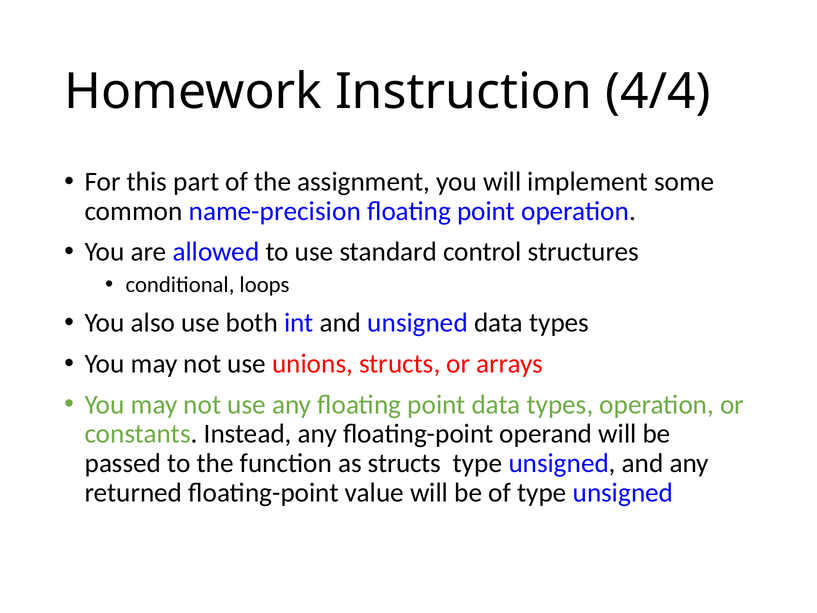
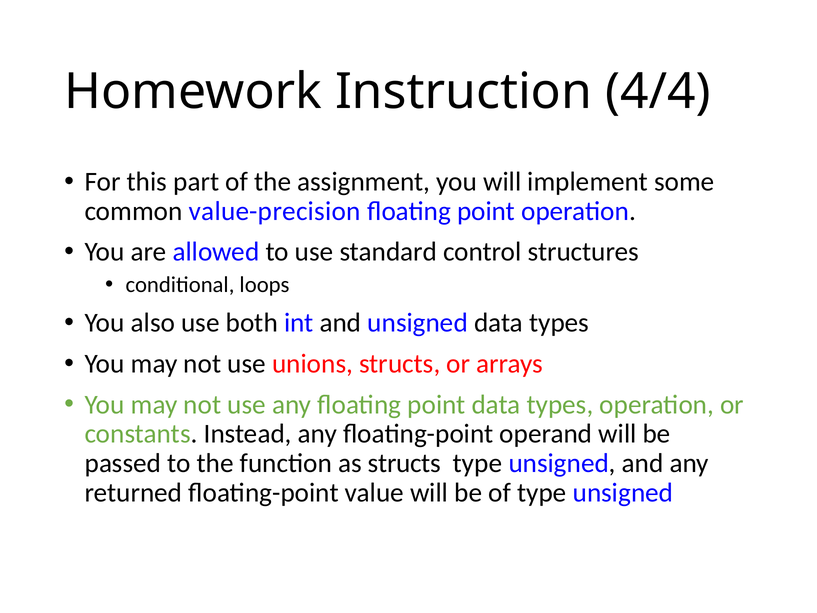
name-precision: name-precision -> value-precision
